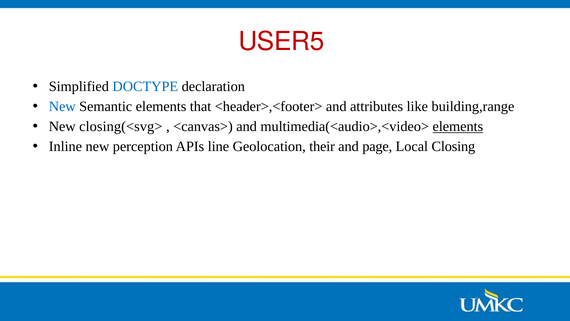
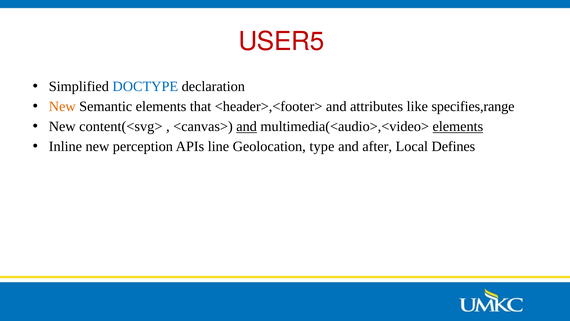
New at (62, 106) colour: blue -> orange
building,range: building,range -> specifies,range
closing(<svg>: closing(<svg> -> content(<svg>
and at (247, 126) underline: none -> present
their: their -> type
page: page -> after
Closing: Closing -> Defines
